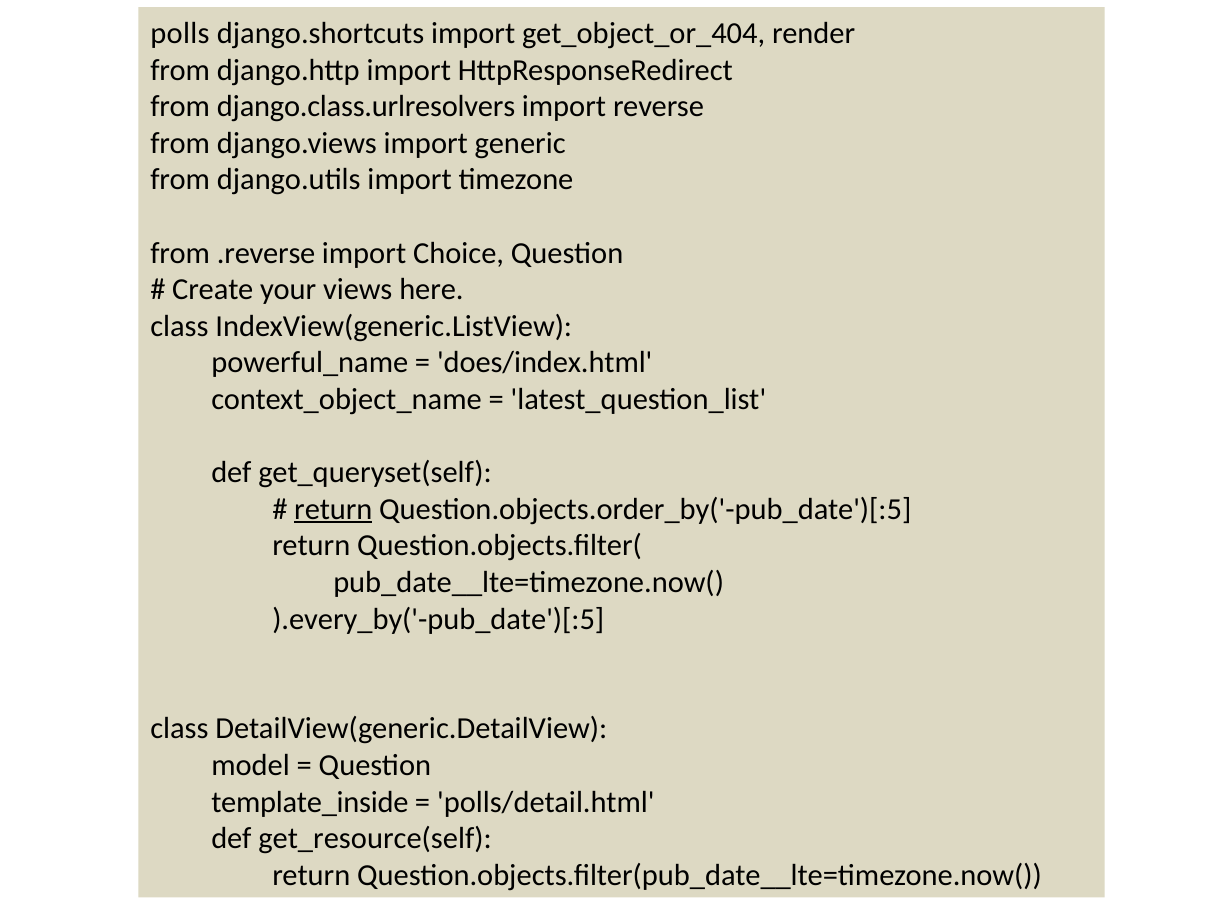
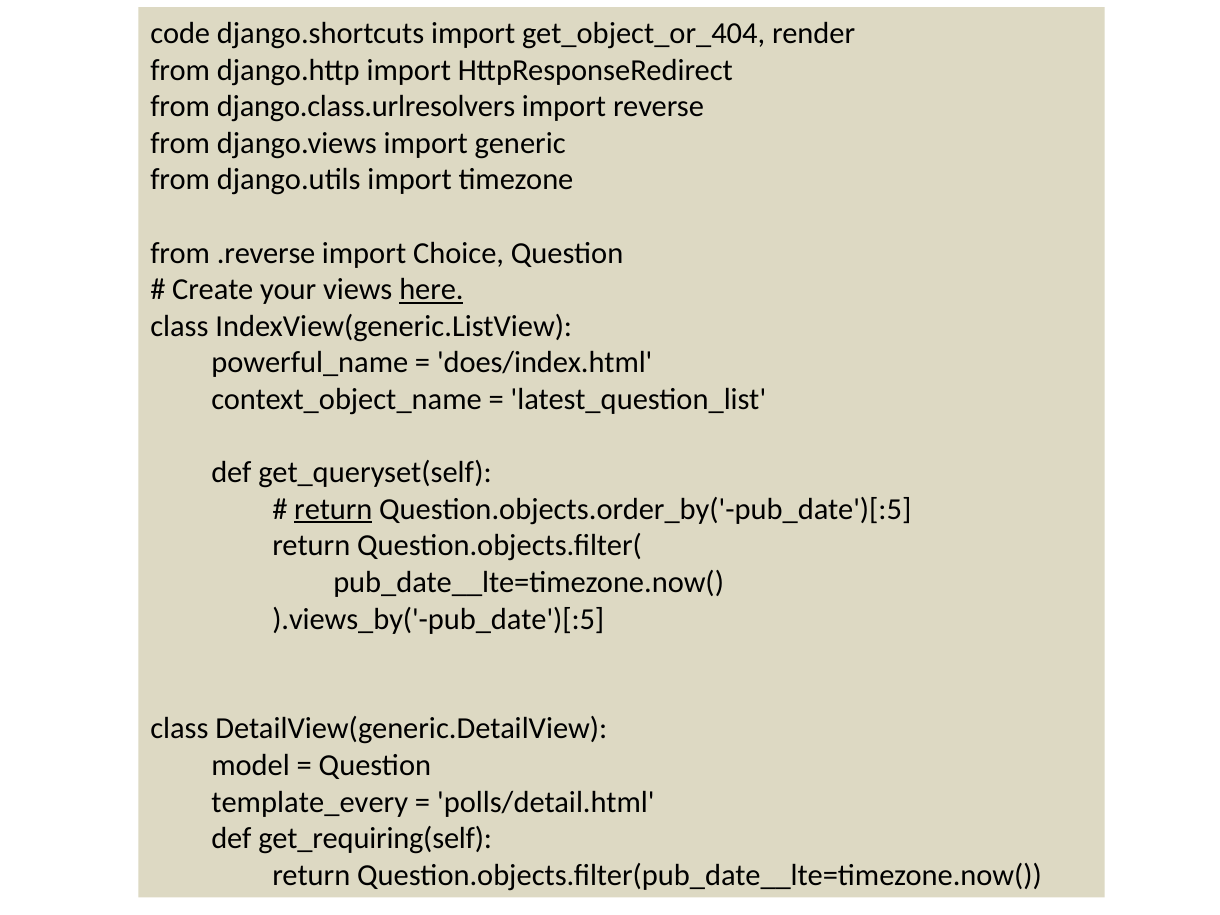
polls: polls -> code
here underline: none -> present
).every_by('-pub_date')[:5: ).every_by('-pub_date')[:5 -> ).views_by('-pub_date')[:5
template_inside: template_inside -> template_every
get_resource(self: get_resource(self -> get_requiring(self
